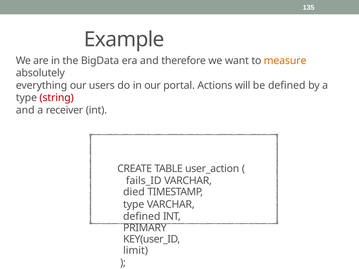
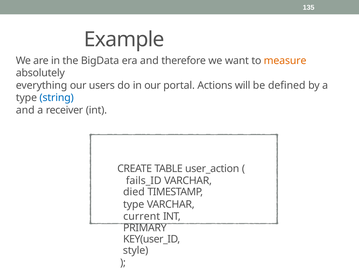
string colour: red -> blue
defined at (142, 217): defined -> current
limit: limit -> style
